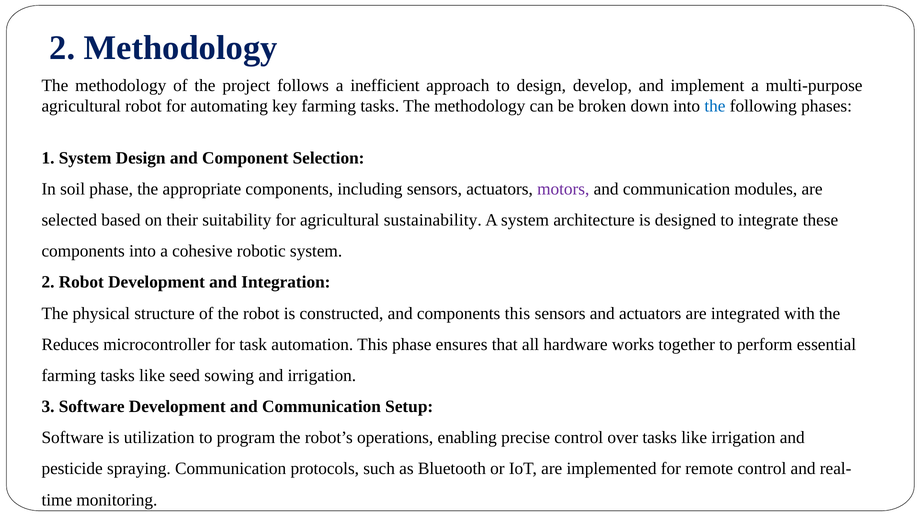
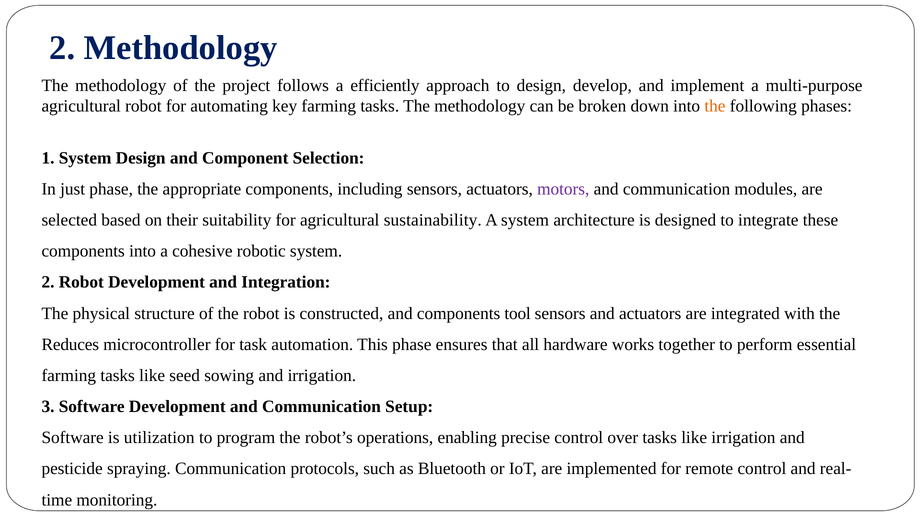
inefficient: inefficient -> efficiently
the at (715, 106) colour: blue -> orange
soil: soil -> just
components this: this -> tool
